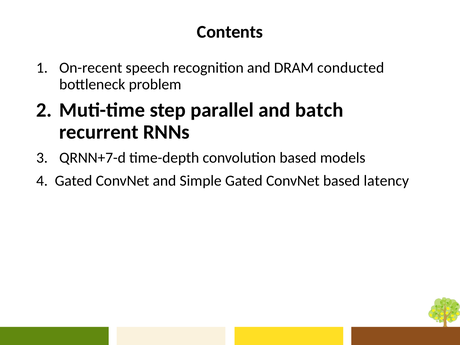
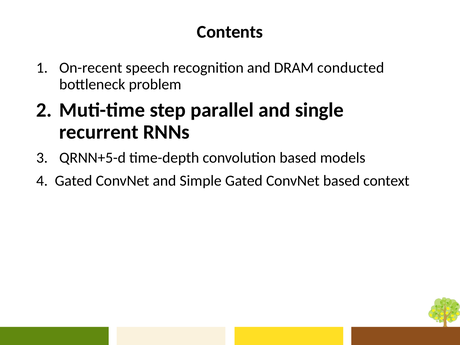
batch: batch -> single
QRNN+7-d: QRNN+7-d -> QRNN+5-d
latency: latency -> context
